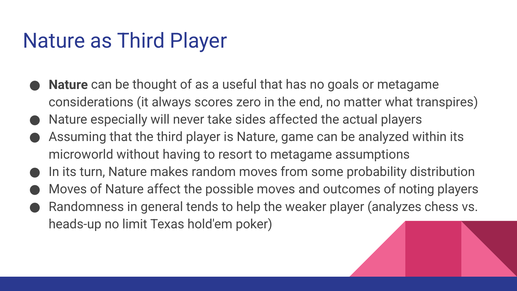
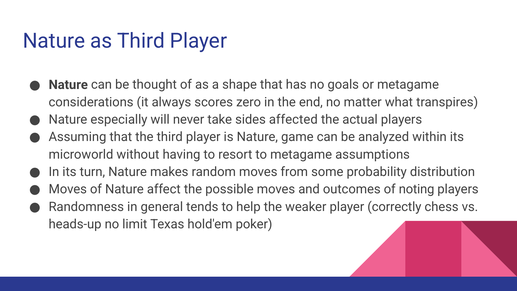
useful: useful -> shape
analyzes: analyzes -> correctly
